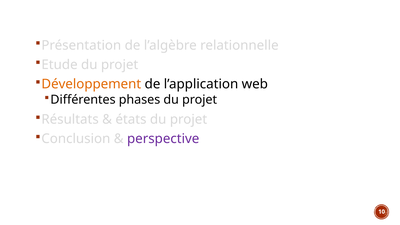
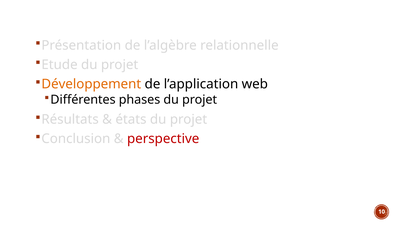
perspective colour: purple -> red
